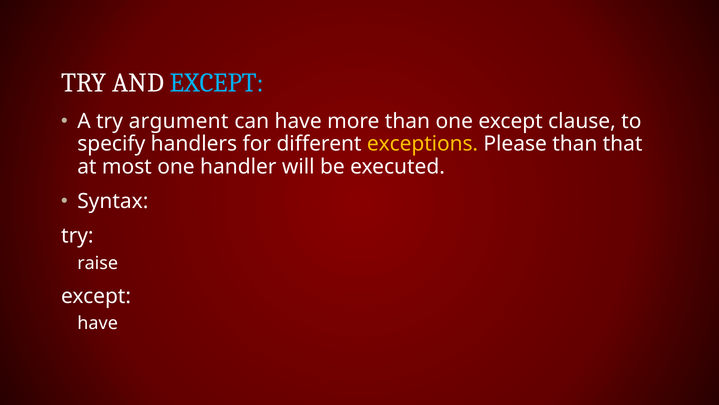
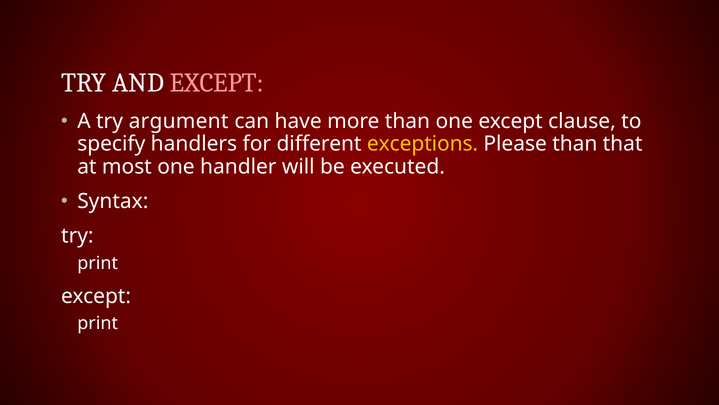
EXCEPT at (217, 83) colour: light blue -> pink
raise at (98, 263): raise -> print
have at (98, 323): have -> print
